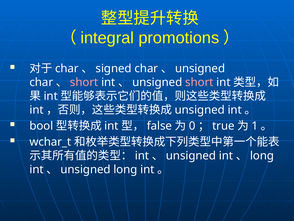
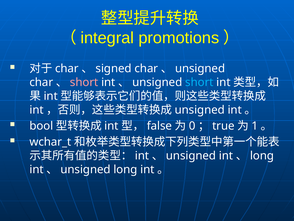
short at (199, 82) colour: pink -> light blue
